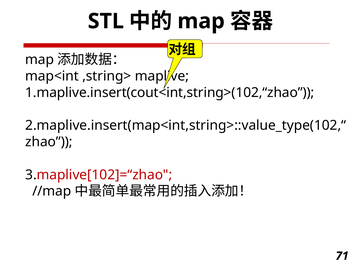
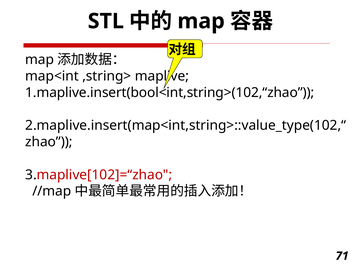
1.maplive.insert(cout<int,string>(102,“zhao: 1.maplive.insert(cout<int,string>(102,“zhao -> 1.maplive.insert(bool<int,string>(102,“zhao
